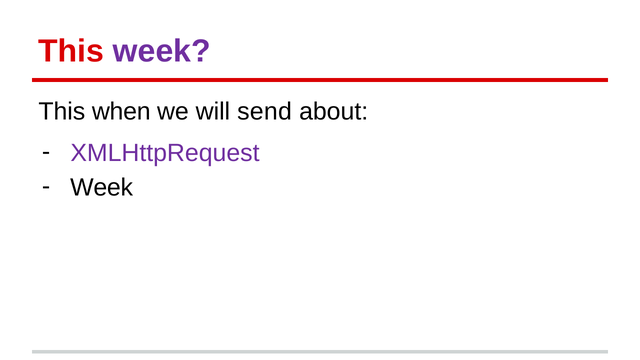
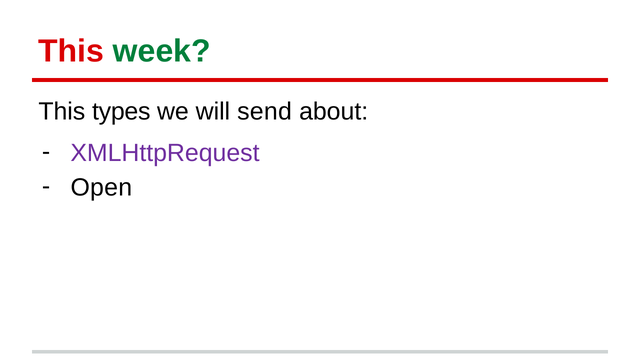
week at (162, 51) colour: purple -> green
when: when -> types
Week at (102, 187): Week -> Open
